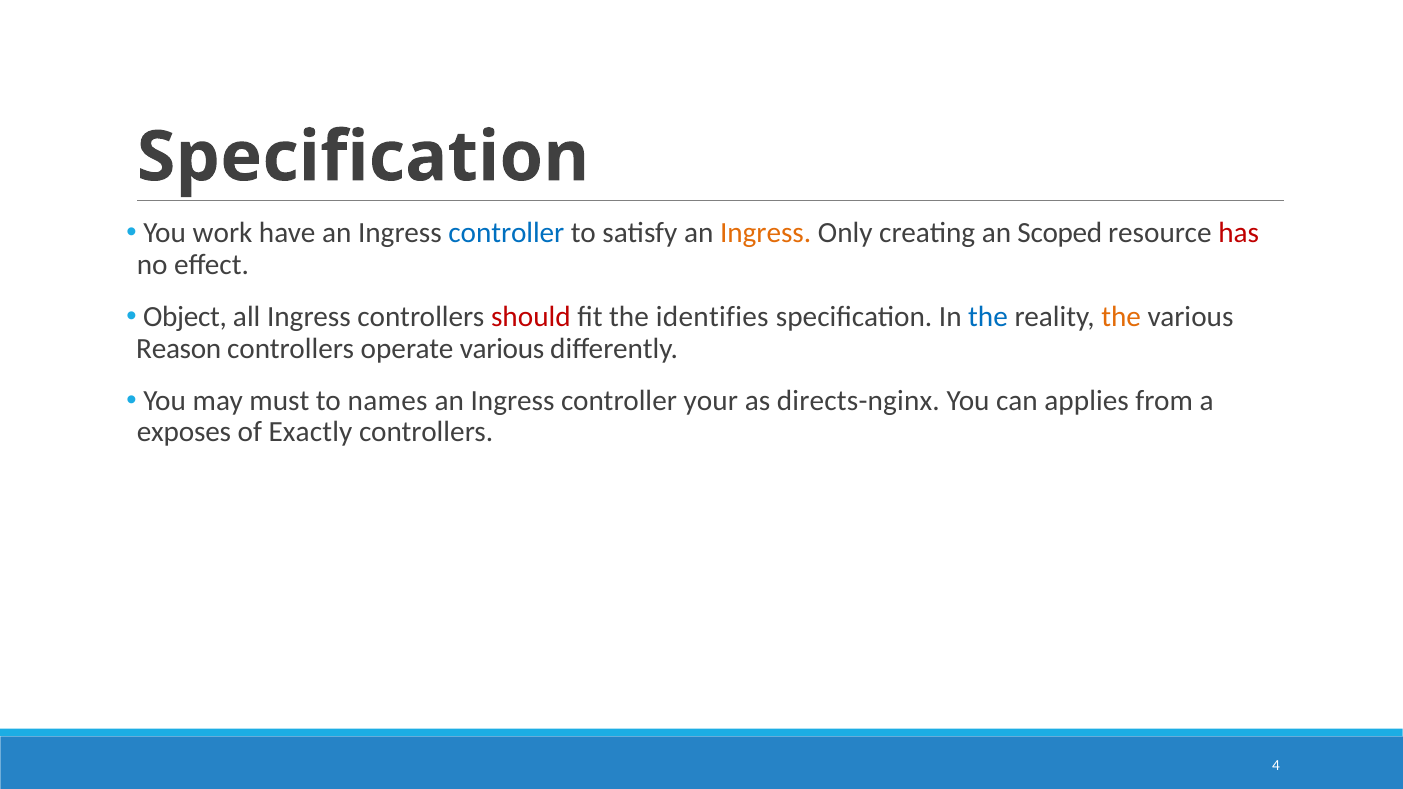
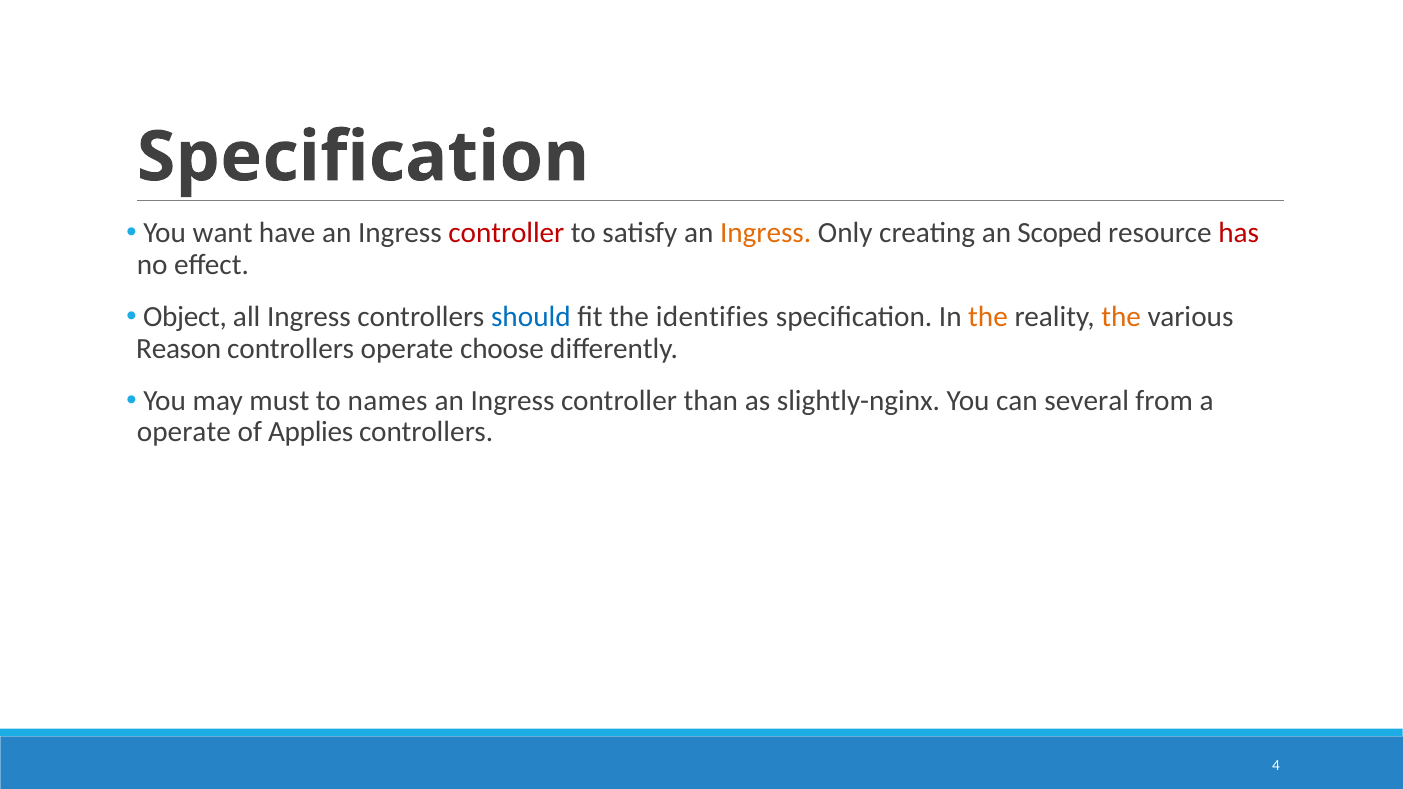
work: work -> want
controller at (506, 233) colour: blue -> red
should colour: red -> blue
the at (988, 317) colour: blue -> orange
operate various: various -> choose
your: your -> than
directs-nginx: directs-nginx -> slightly-nginx
applies: applies -> several
exposes at (184, 432): exposes -> operate
Exactly: Exactly -> Applies
